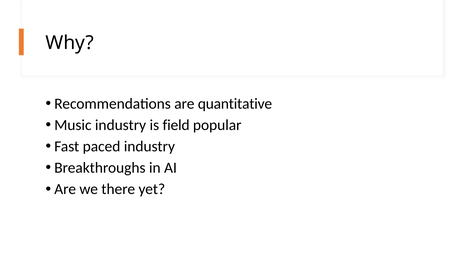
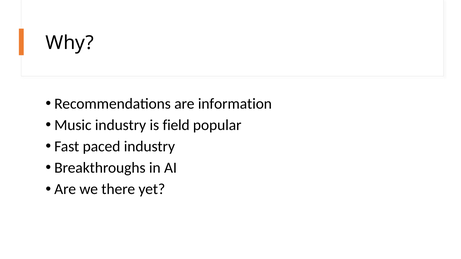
quantitative: quantitative -> information
